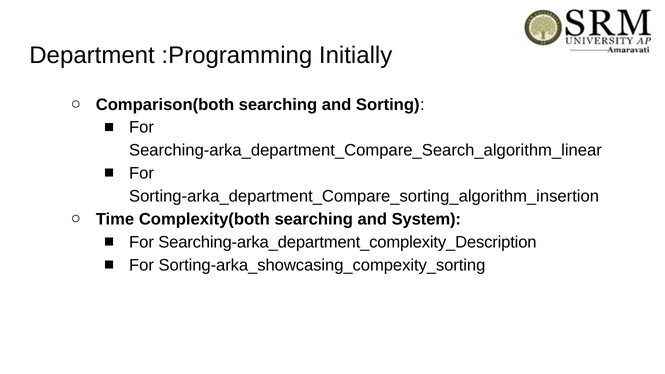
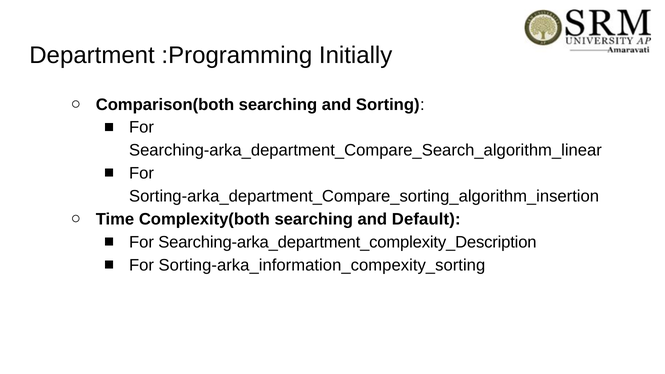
System: System -> Default
Sorting-arka_showcasing_compexity_sorting: Sorting-arka_showcasing_compexity_sorting -> Sorting-arka_information_compexity_sorting
